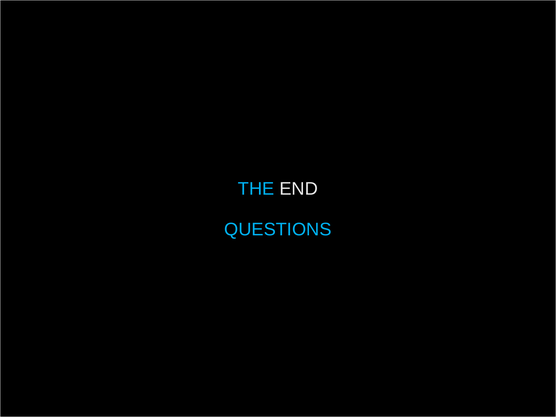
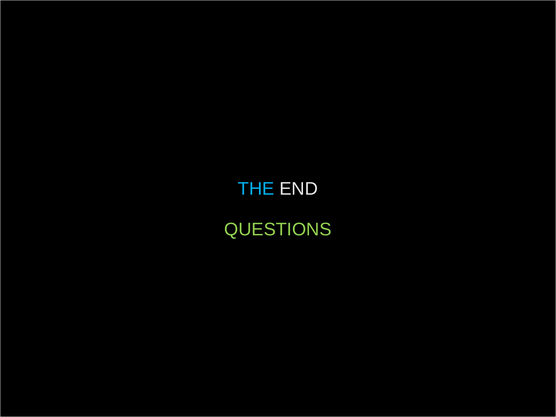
QUESTIONS colour: light blue -> light green
